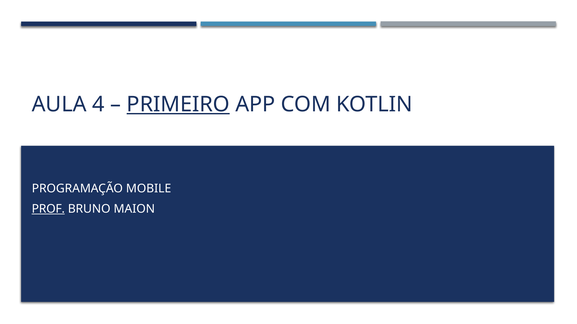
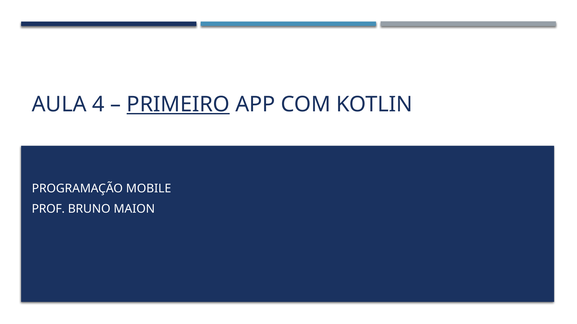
PROF underline: present -> none
